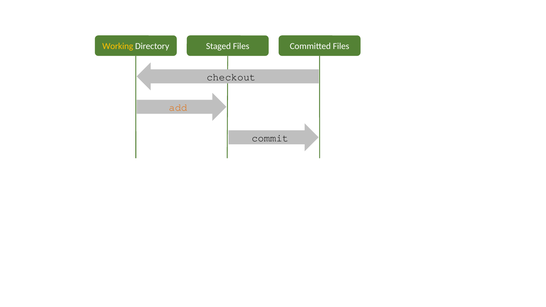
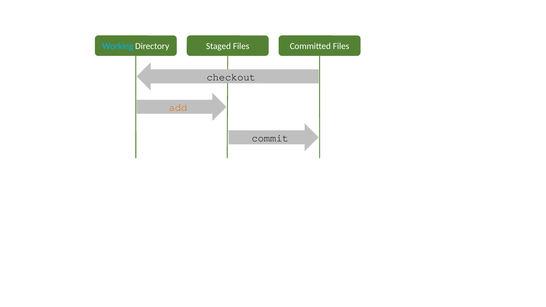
Working colour: yellow -> light blue
